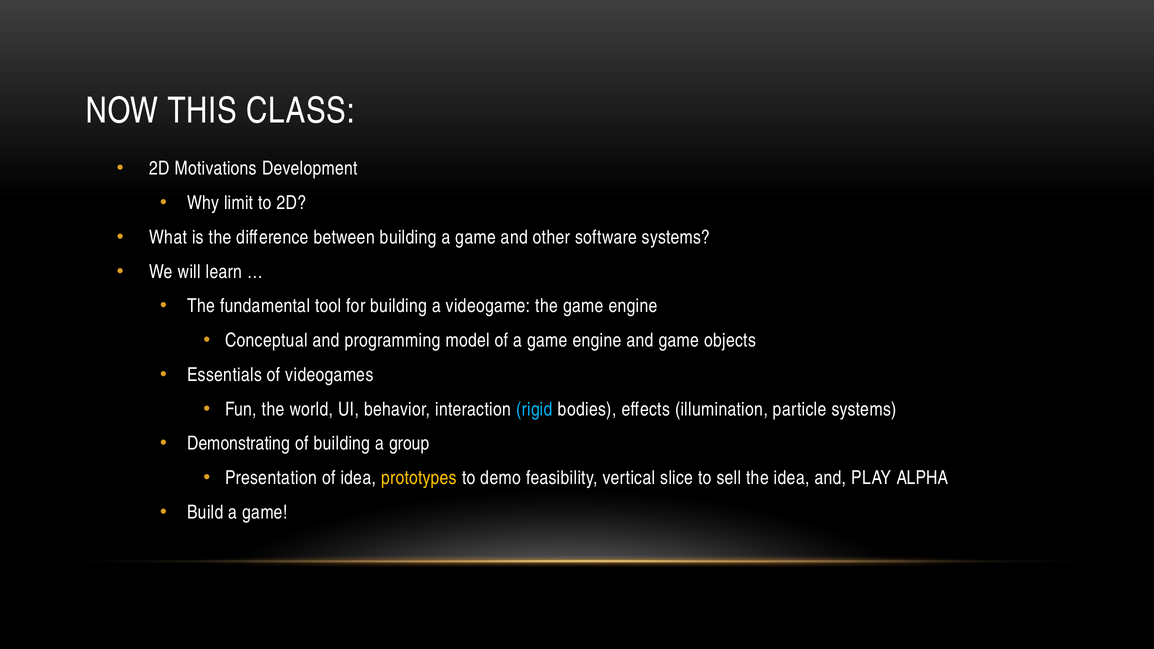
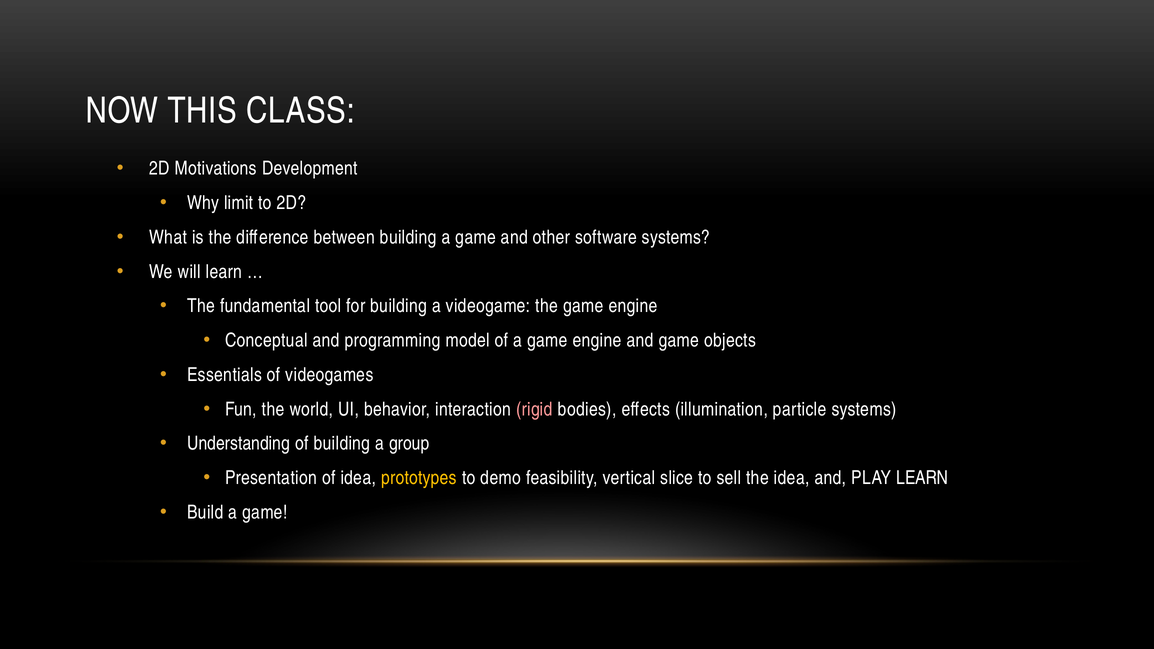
rigid colour: light blue -> pink
Demonstrating: Demonstrating -> Understanding
PLAY ALPHA: ALPHA -> LEARN
